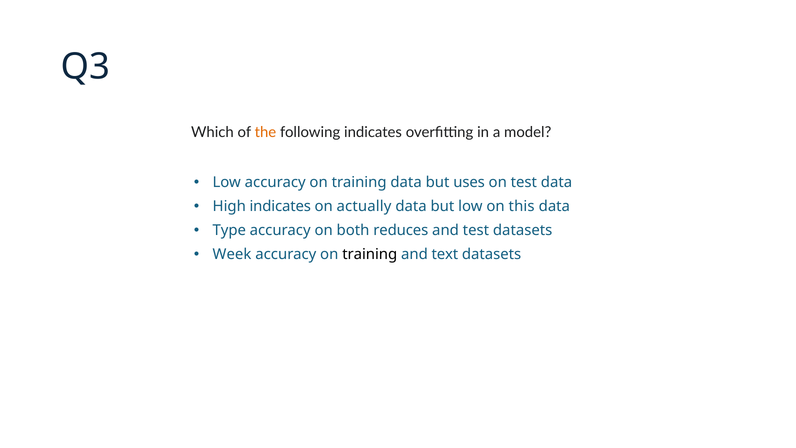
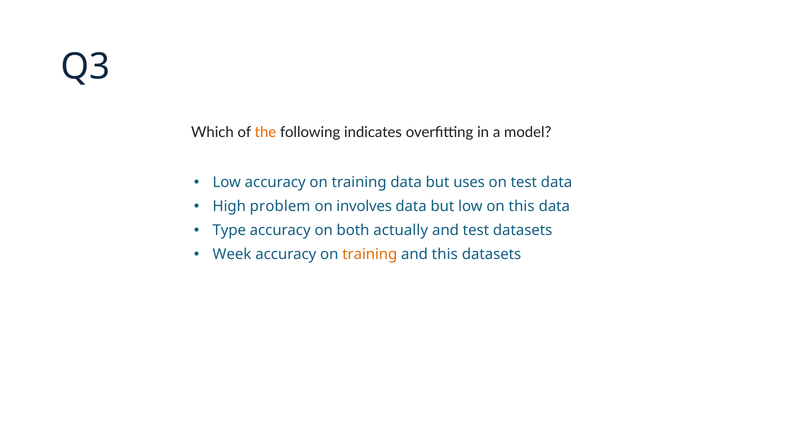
High indicates: indicates -> problem
actually: actually -> involves
reduces: reduces -> actually
training at (370, 254) colour: black -> orange
and text: text -> this
